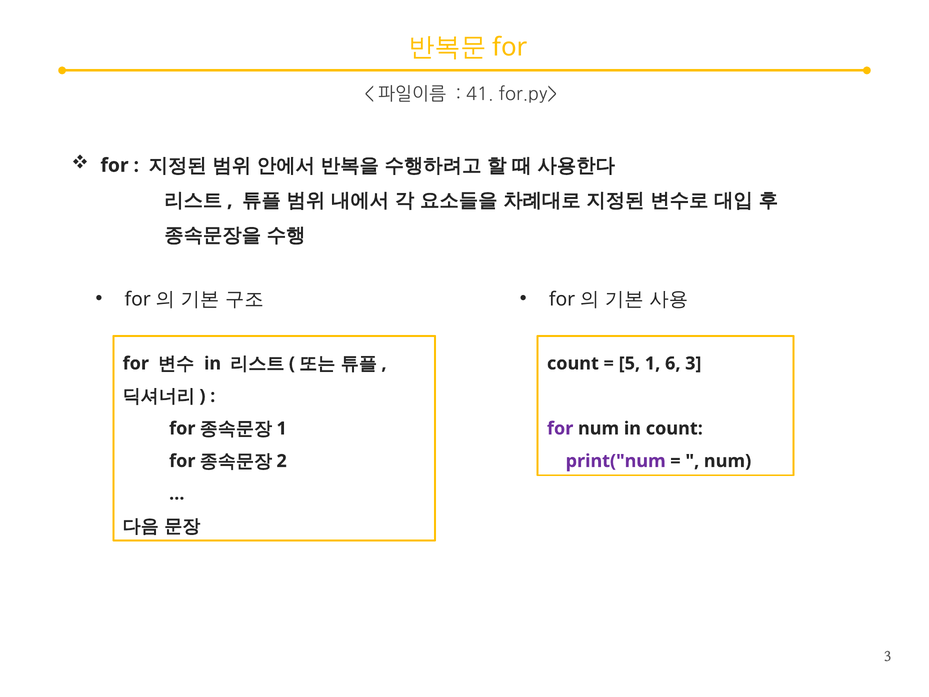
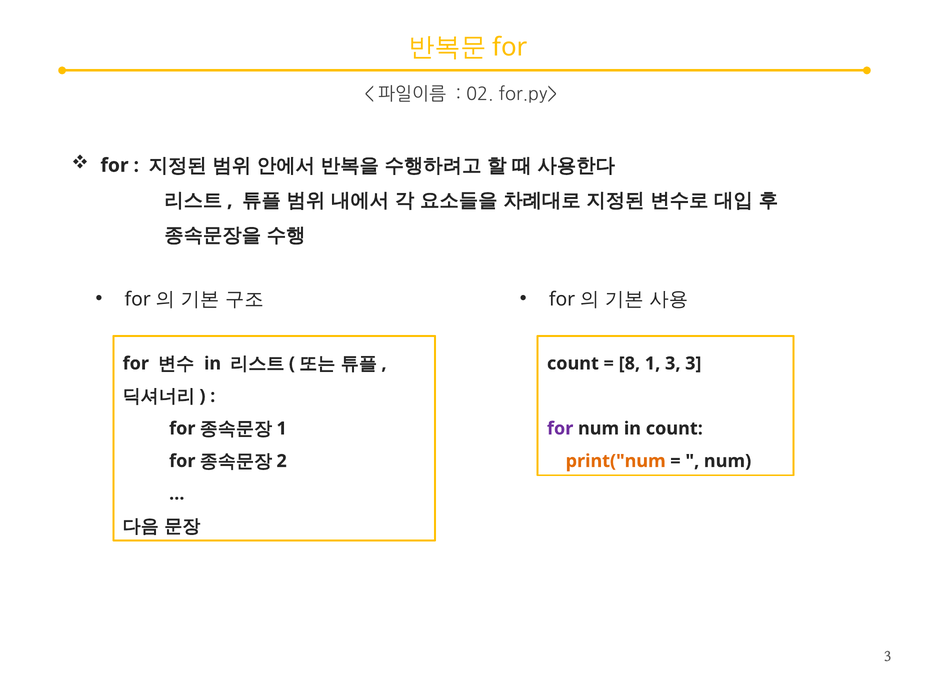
41: 41 -> 02
5: 5 -> 8
1 6: 6 -> 3
print("num colour: purple -> orange
